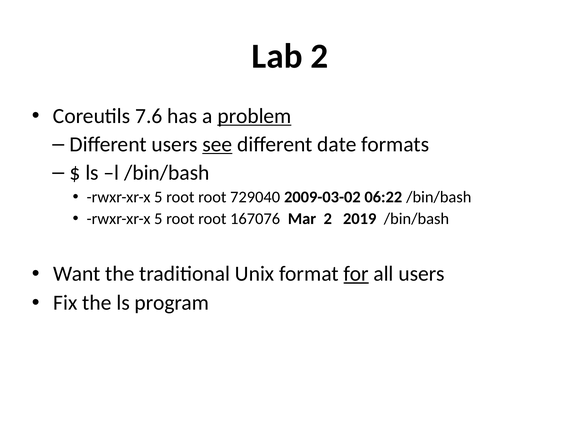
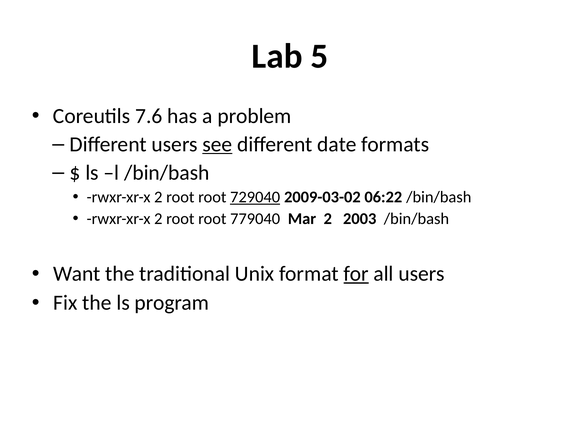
Lab 2: 2 -> 5
problem underline: present -> none
5 at (158, 197): 5 -> 2
729040 underline: none -> present
5 at (158, 219): 5 -> 2
167076: 167076 -> 779040
2019: 2019 -> 2003
